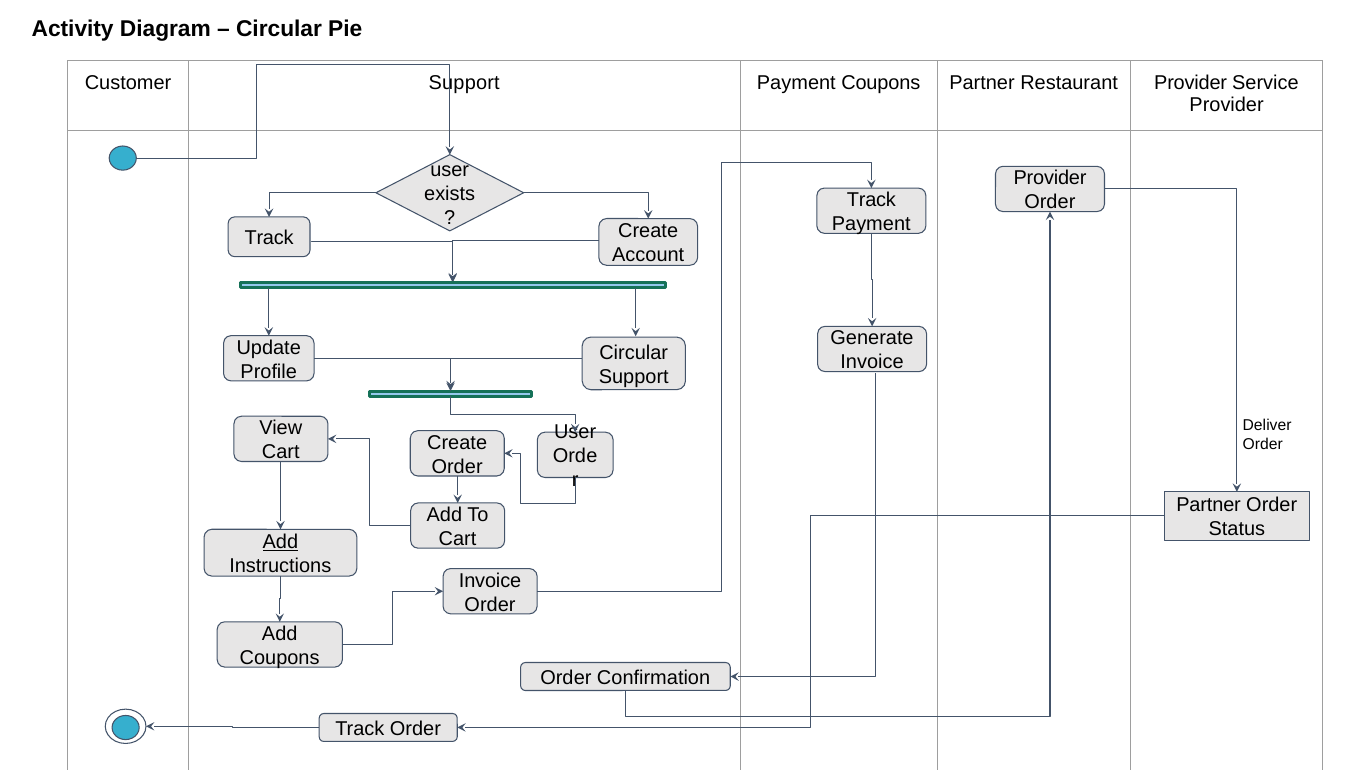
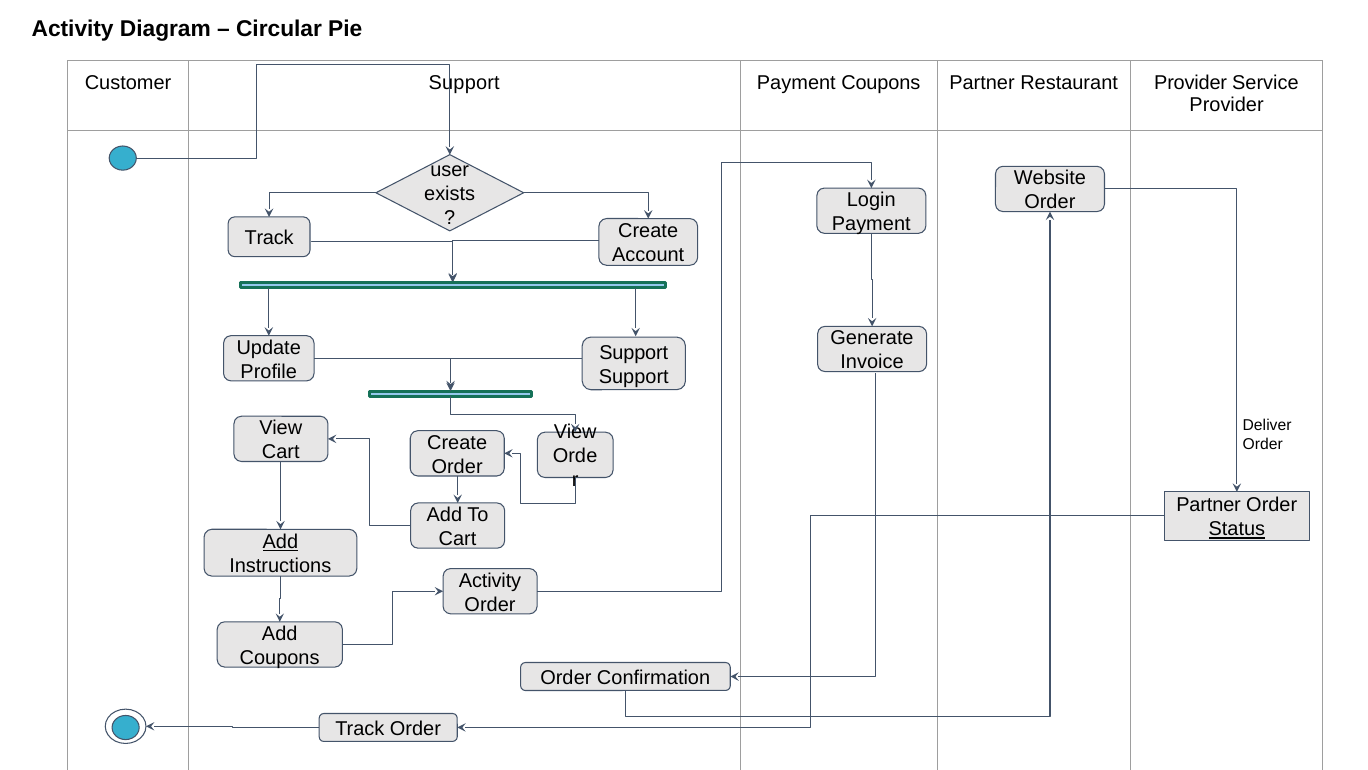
Provider at (1050, 178): Provider -> Website
Track at (871, 200): Track -> Login
Circular at (634, 353): Circular -> Support
User at (575, 432): User -> View
Status underline: none -> present
Invoice at (490, 580): Invoice -> Activity
